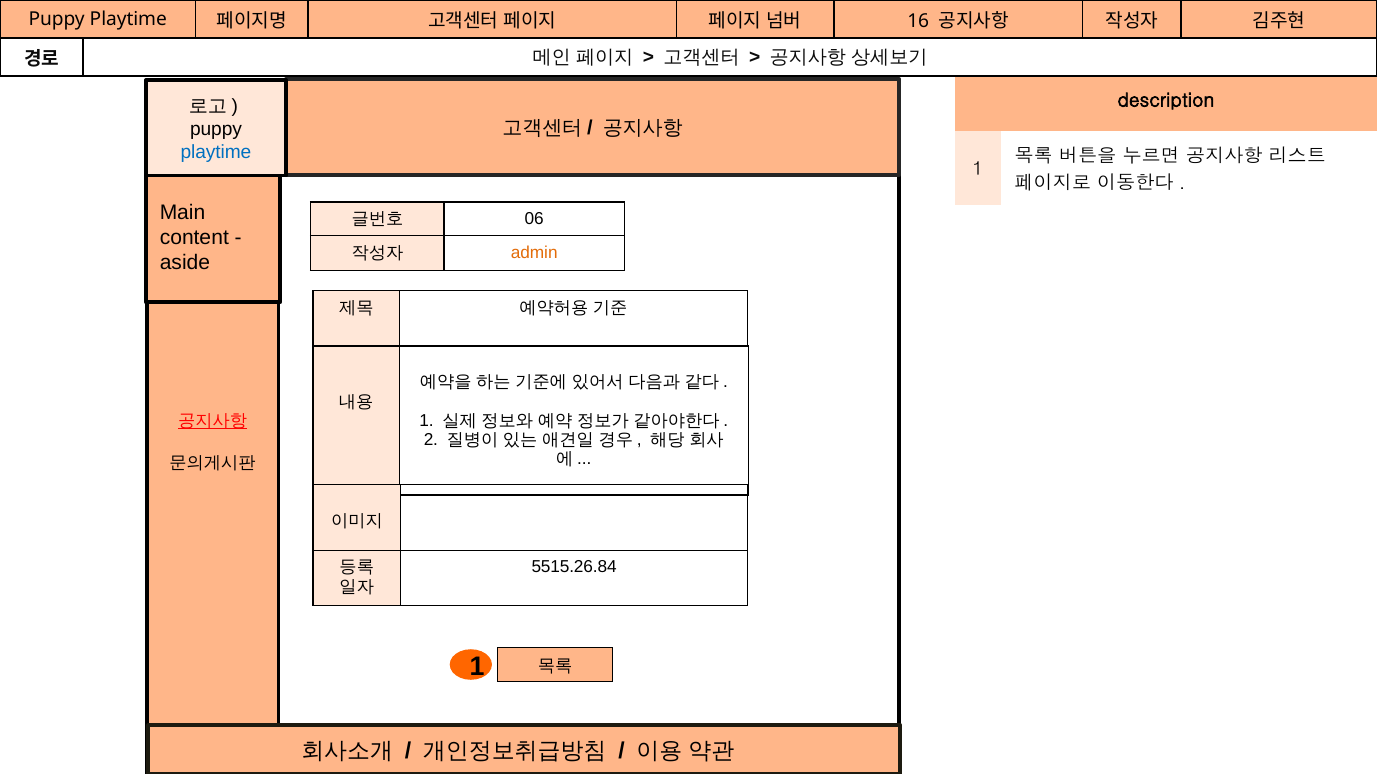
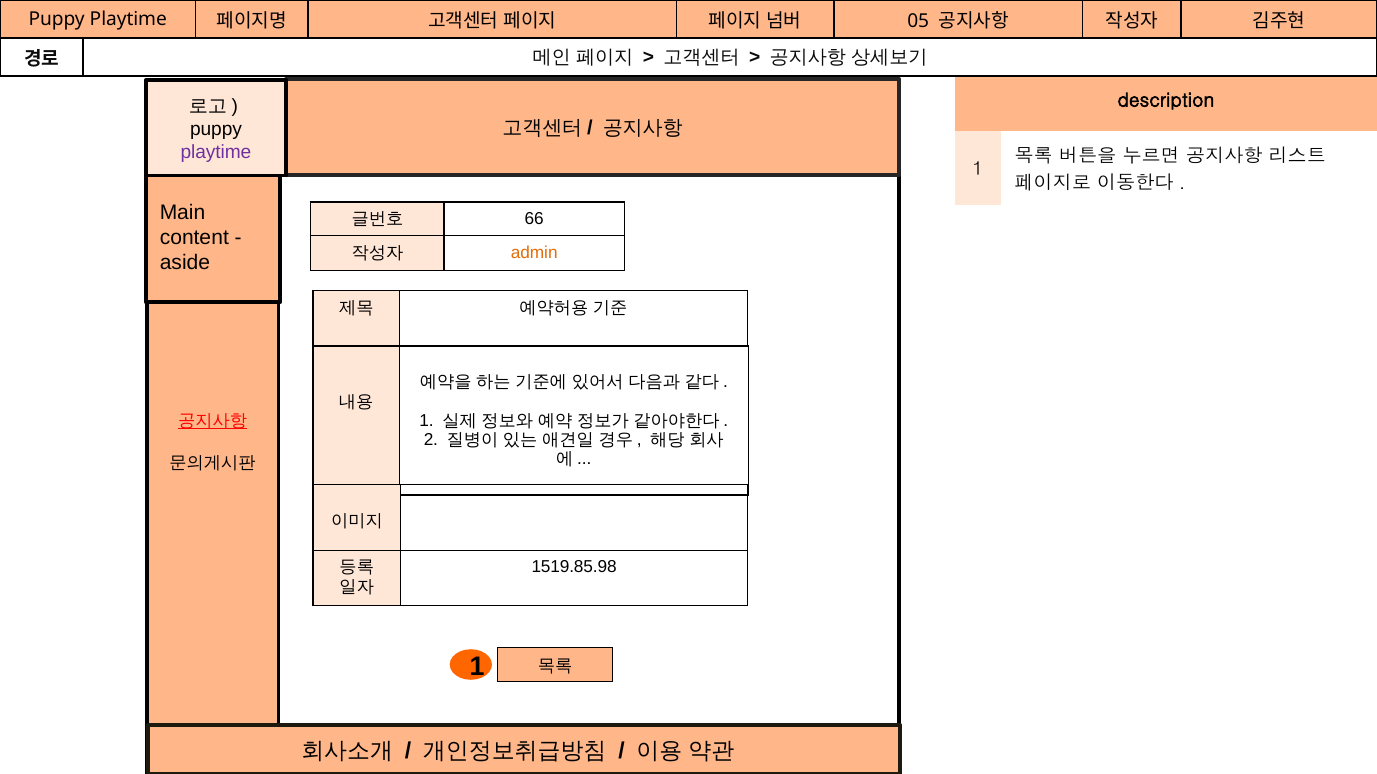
16: 16 -> 05
playtime at (216, 152) colour: blue -> purple
06: 06 -> 66
5515.26.84: 5515.26.84 -> 1519.85.98
